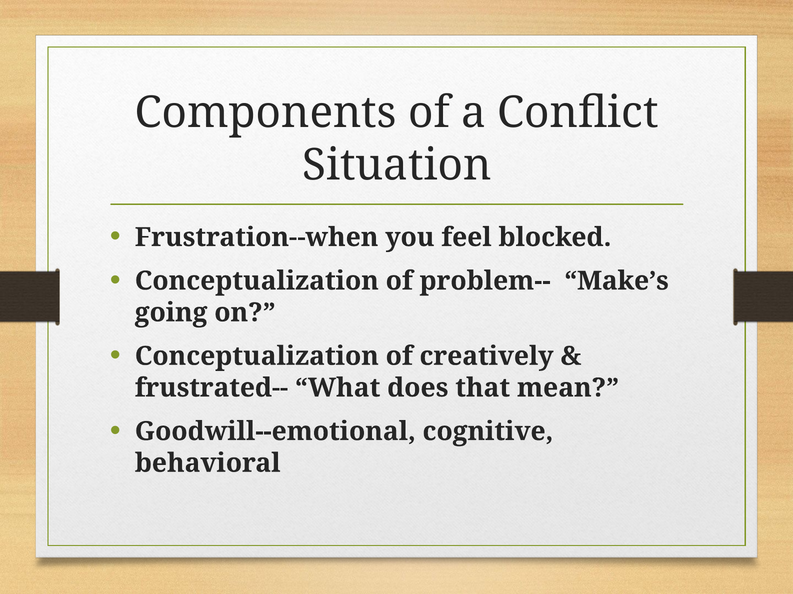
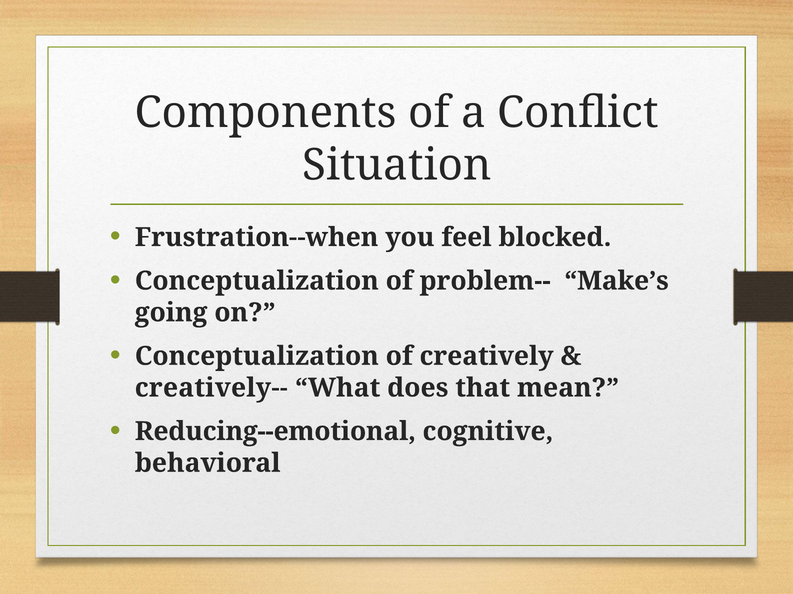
frustrated--: frustrated-- -> creatively--
Goodwill--emotional: Goodwill--emotional -> Reducing--emotional
